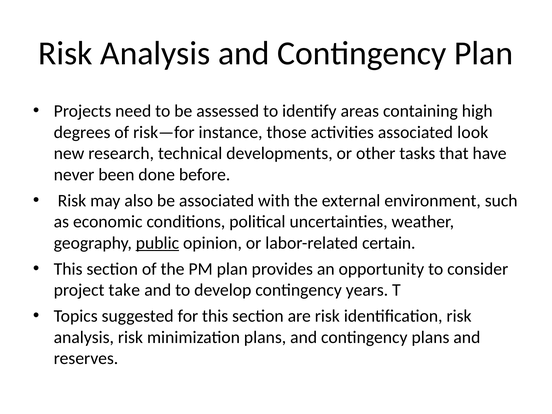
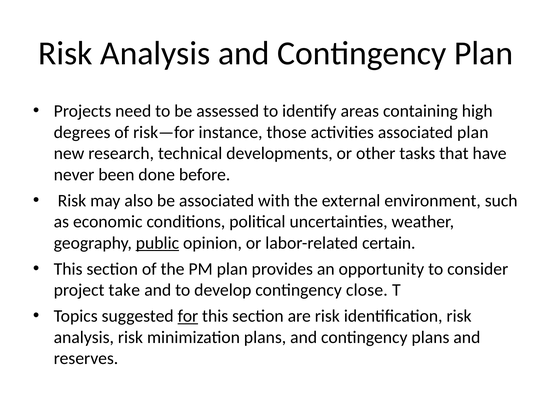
associated look: look -> plan
years: years -> close
for underline: none -> present
